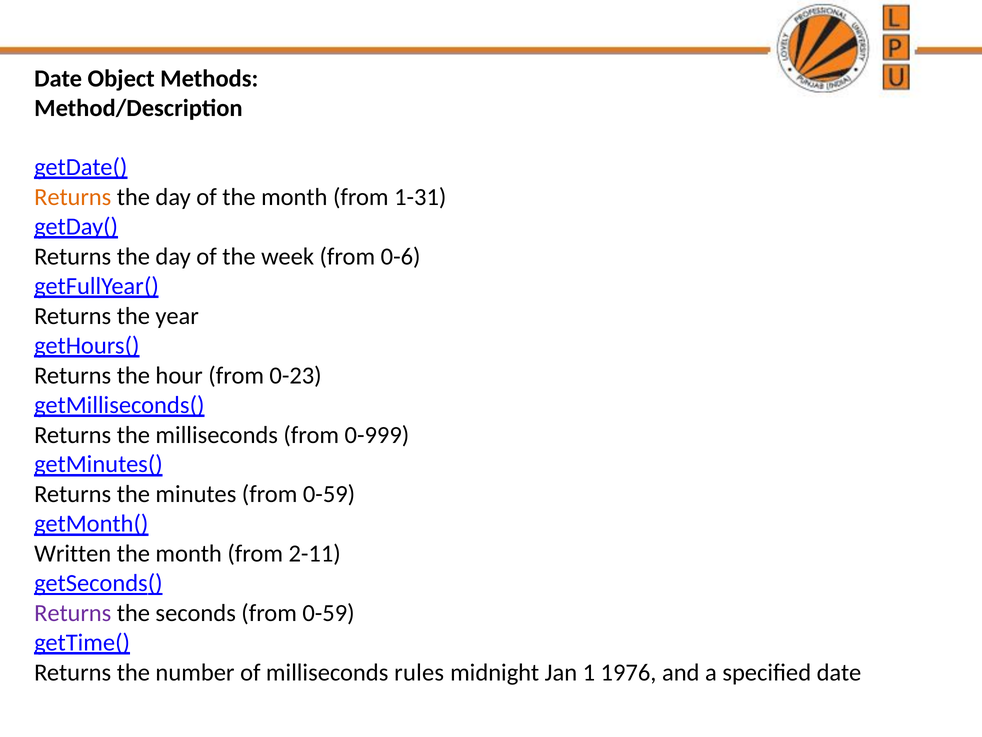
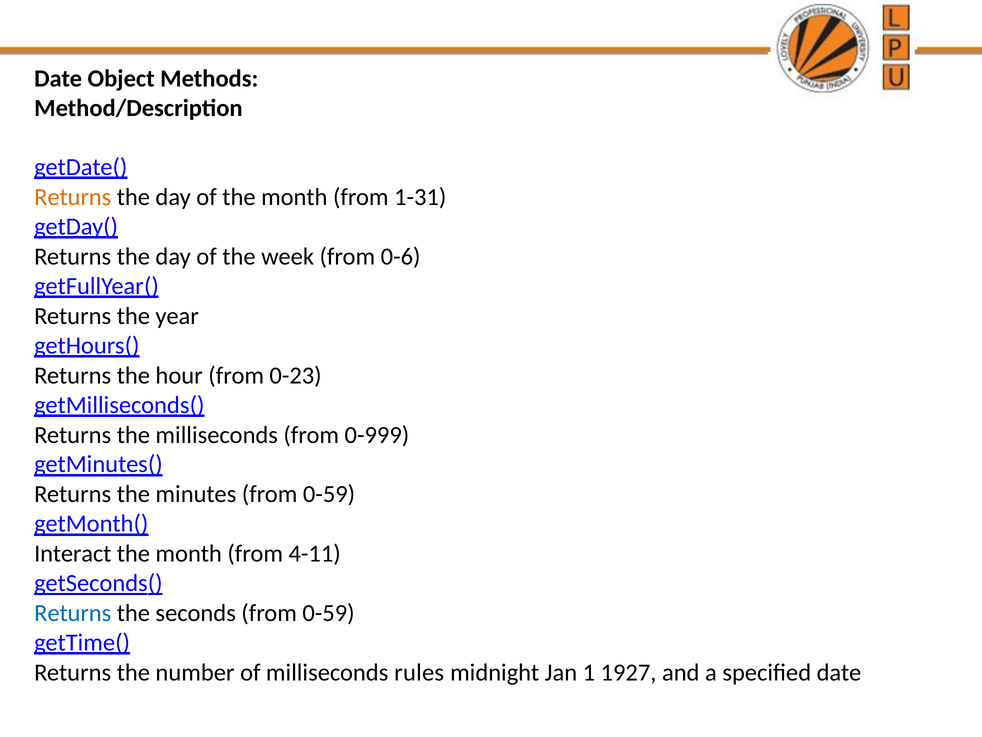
Written: Written -> Interact
2-11: 2-11 -> 4-11
Returns at (73, 613) colour: purple -> blue
1976: 1976 -> 1927
